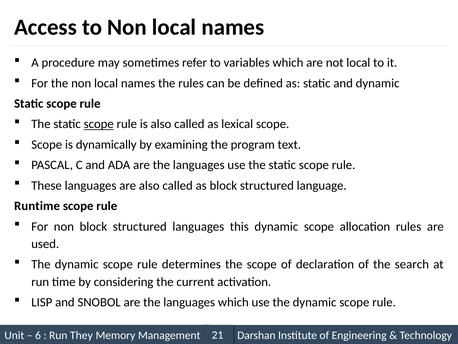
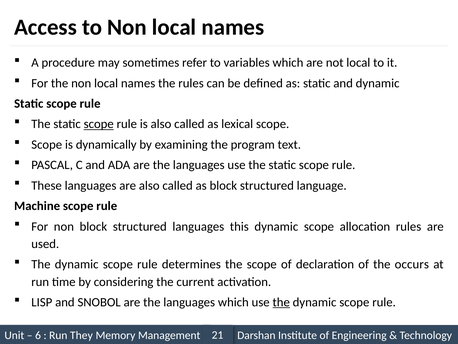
Runtime: Runtime -> Machine
search: search -> occurs
the at (281, 302) underline: none -> present
